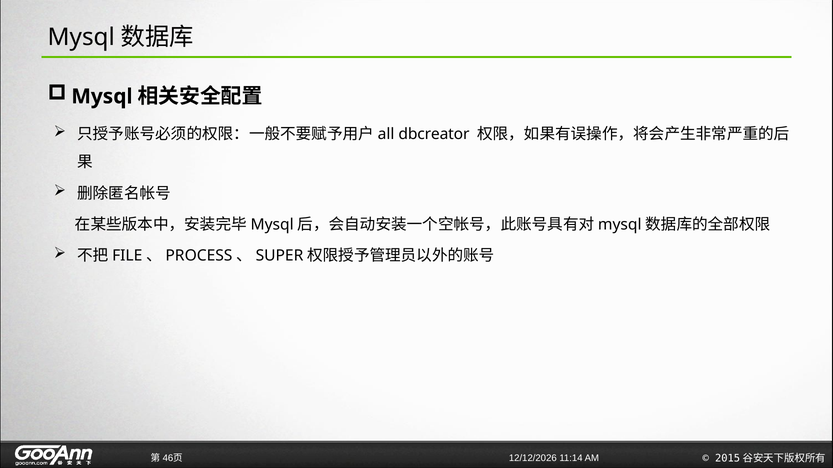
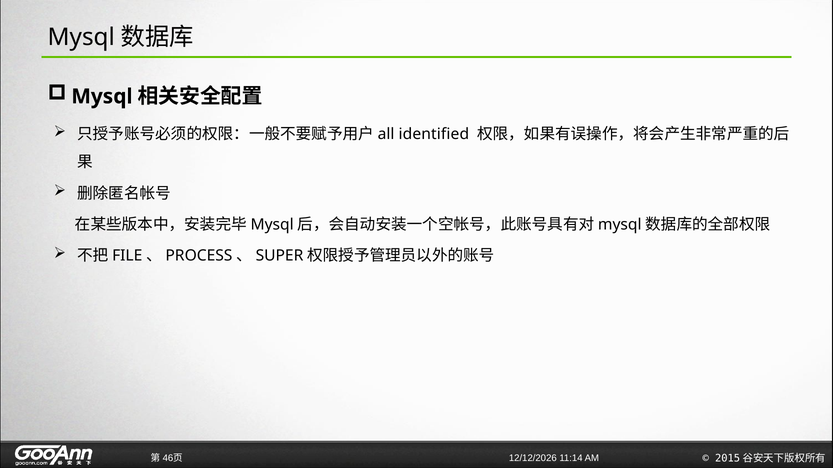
dbcreator: dbcreator -> identified
